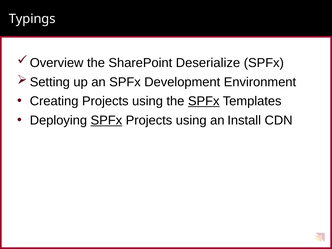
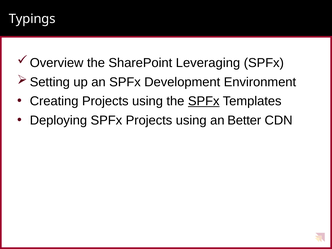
Deserialize: Deserialize -> Leveraging
SPFx at (106, 120) underline: present -> none
Install: Install -> Better
